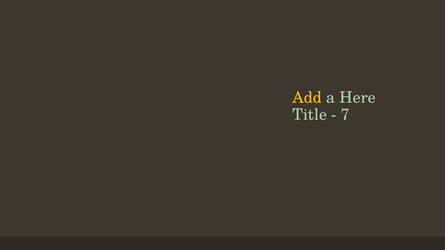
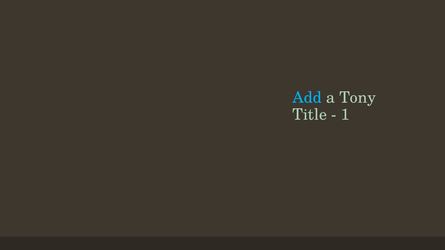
Add colour: yellow -> light blue
Here: Here -> Tony
7: 7 -> 1
